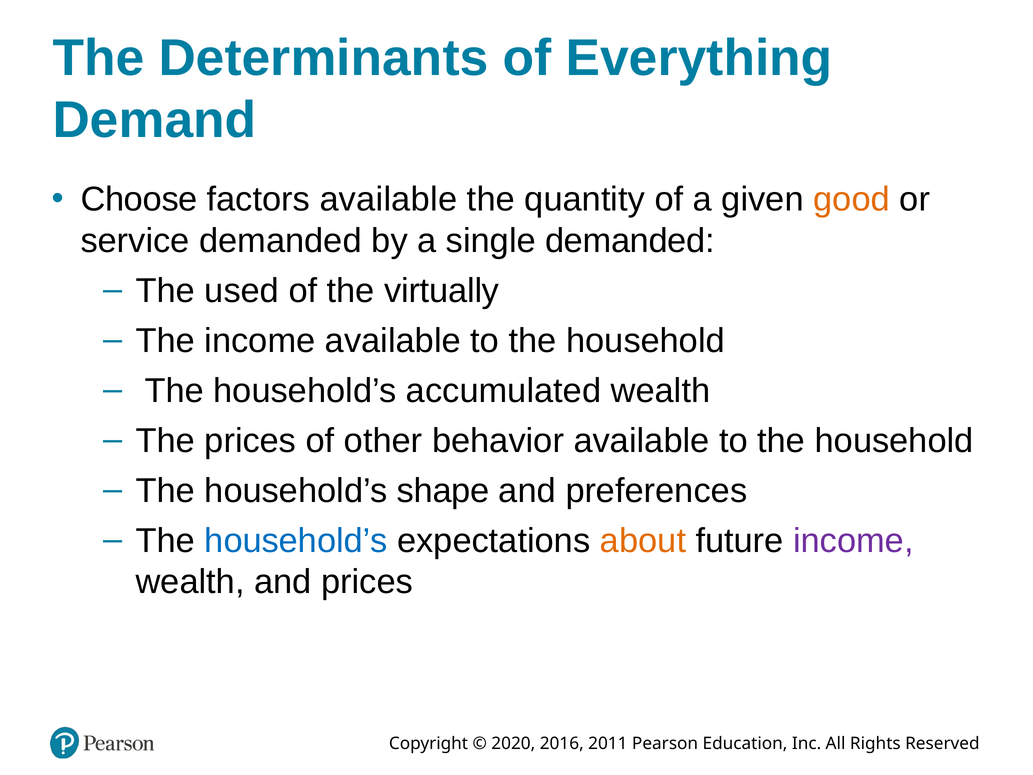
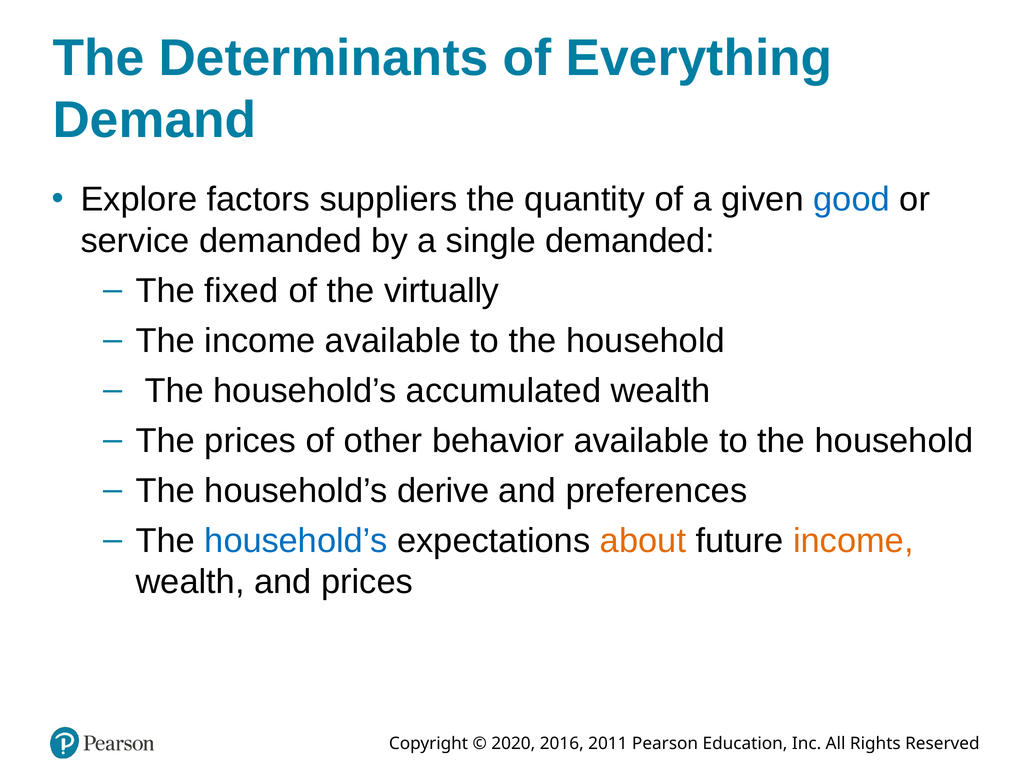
Choose: Choose -> Explore
factors available: available -> suppliers
good colour: orange -> blue
used: used -> fixed
shape: shape -> derive
income at (853, 541) colour: purple -> orange
